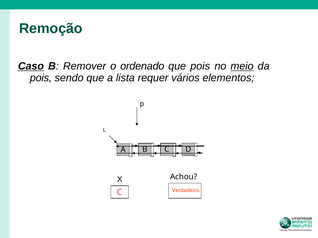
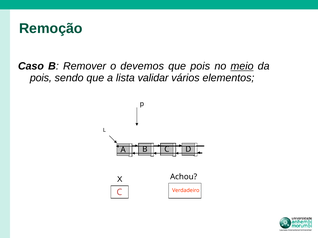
Caso underline: present -> none
ordenado: ordenado -> devemos
requer: requer -> validar
